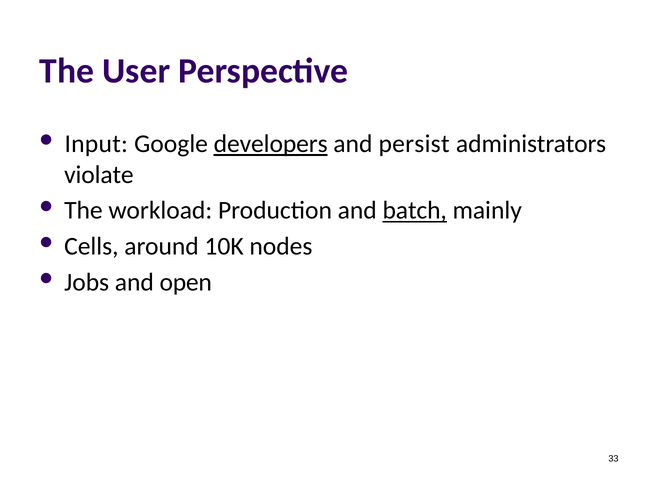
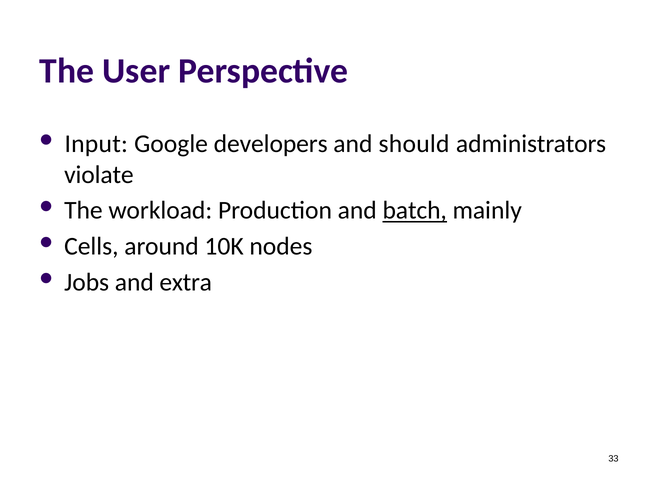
developers underline: present -> none
persist: persist -> should
open: open -> extra
